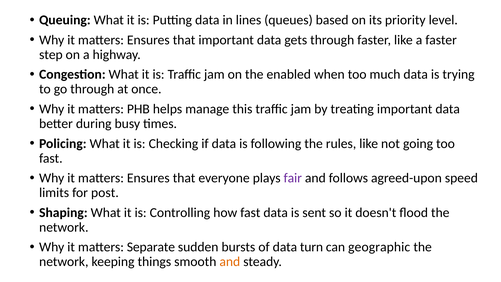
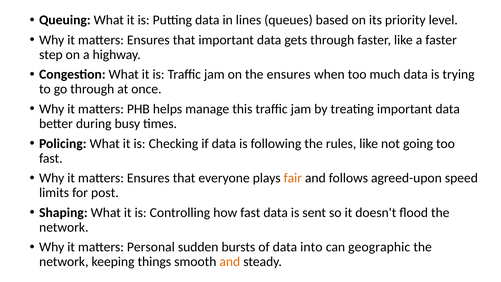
the enabled: enabled -> ensures
fair colour: purple -> orange
Separate: Separate -> Personal
turn: turn -> into
